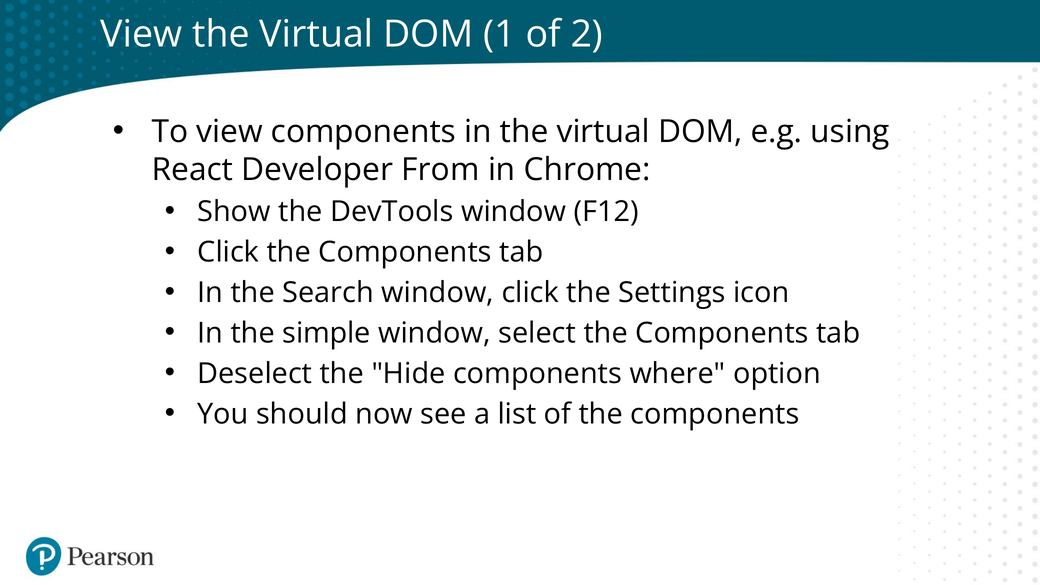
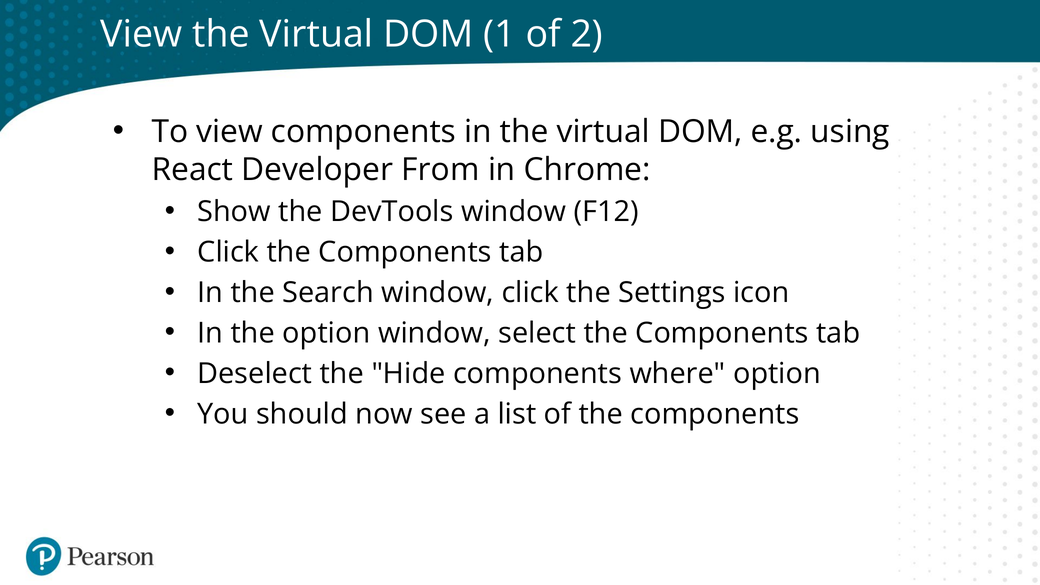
the simple: simple -> option
